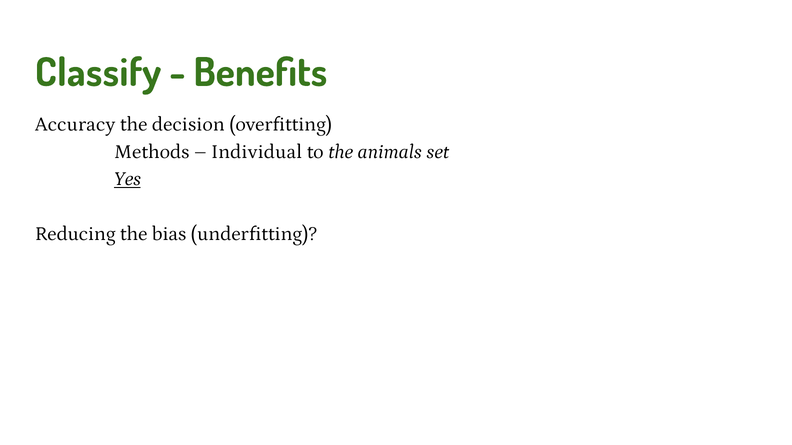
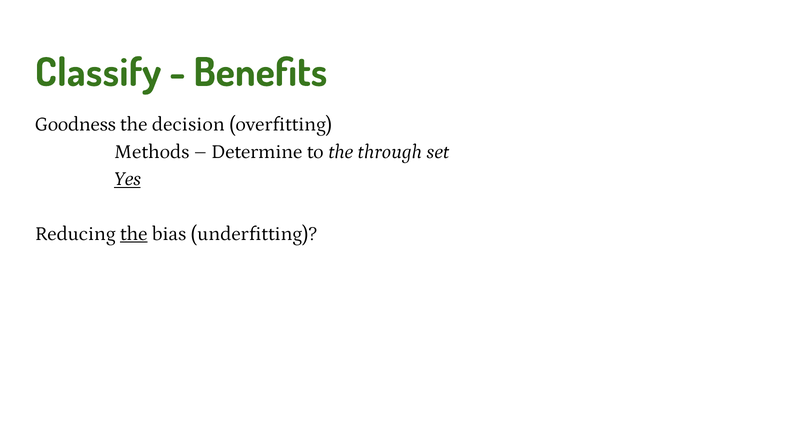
Accuracy: Accuracy -> Goodness
Individual: Individual -> Determine
animals: animals -> through
the at (134, 234) underline: none -> present
